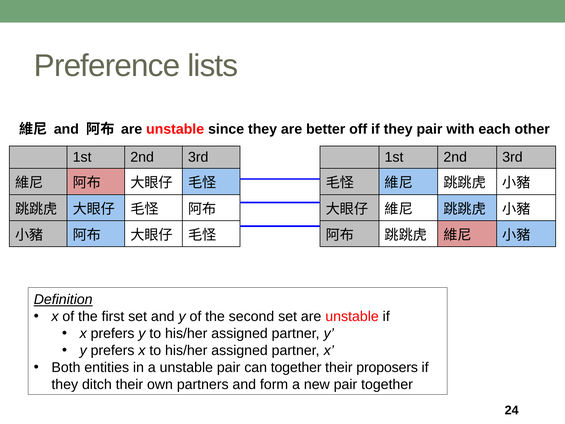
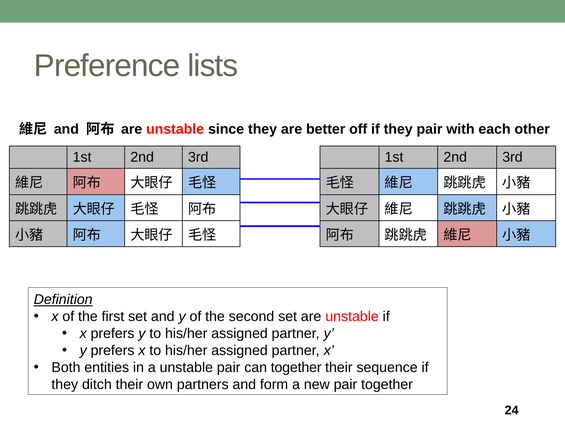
proposers: proposers -> sequence
